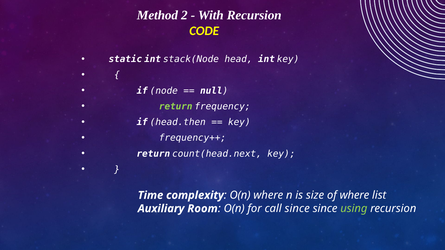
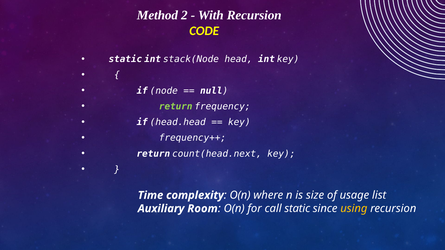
head.then: head.then -> head.head
of where: where -> usage
call since: since -> static
using colour: light green -> yellow
